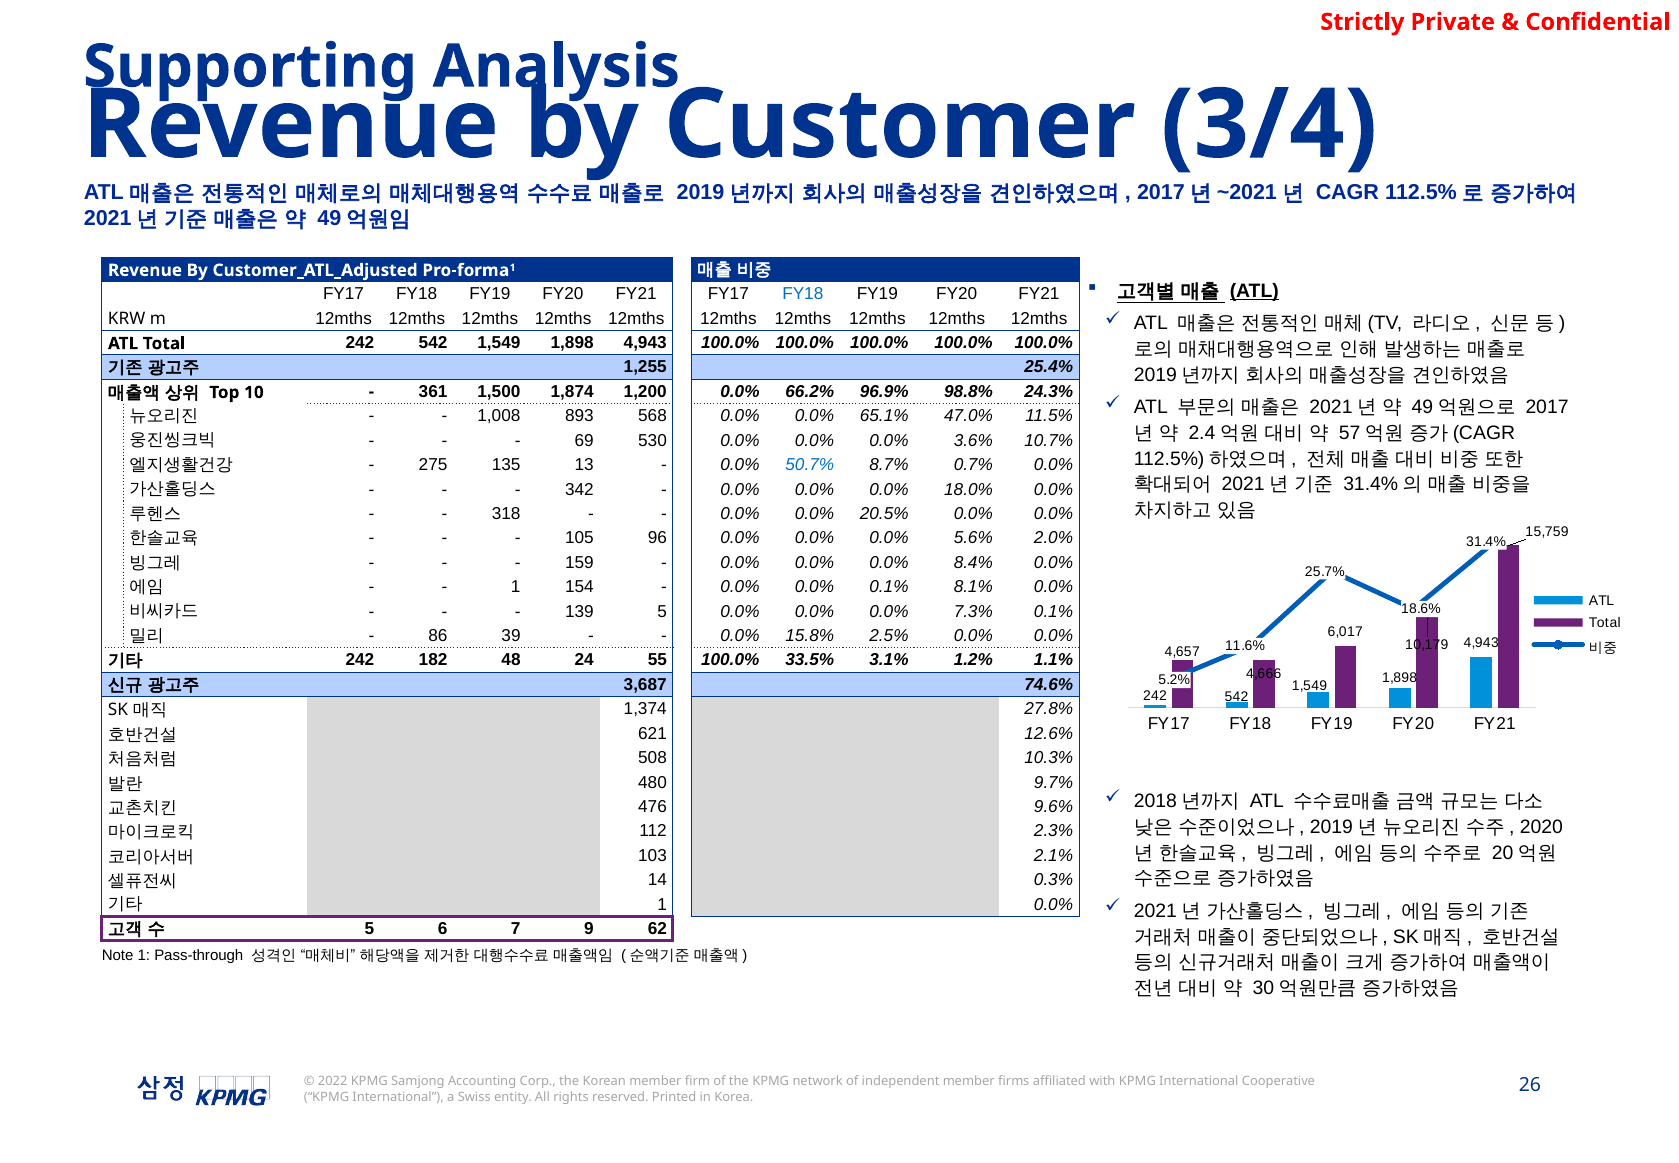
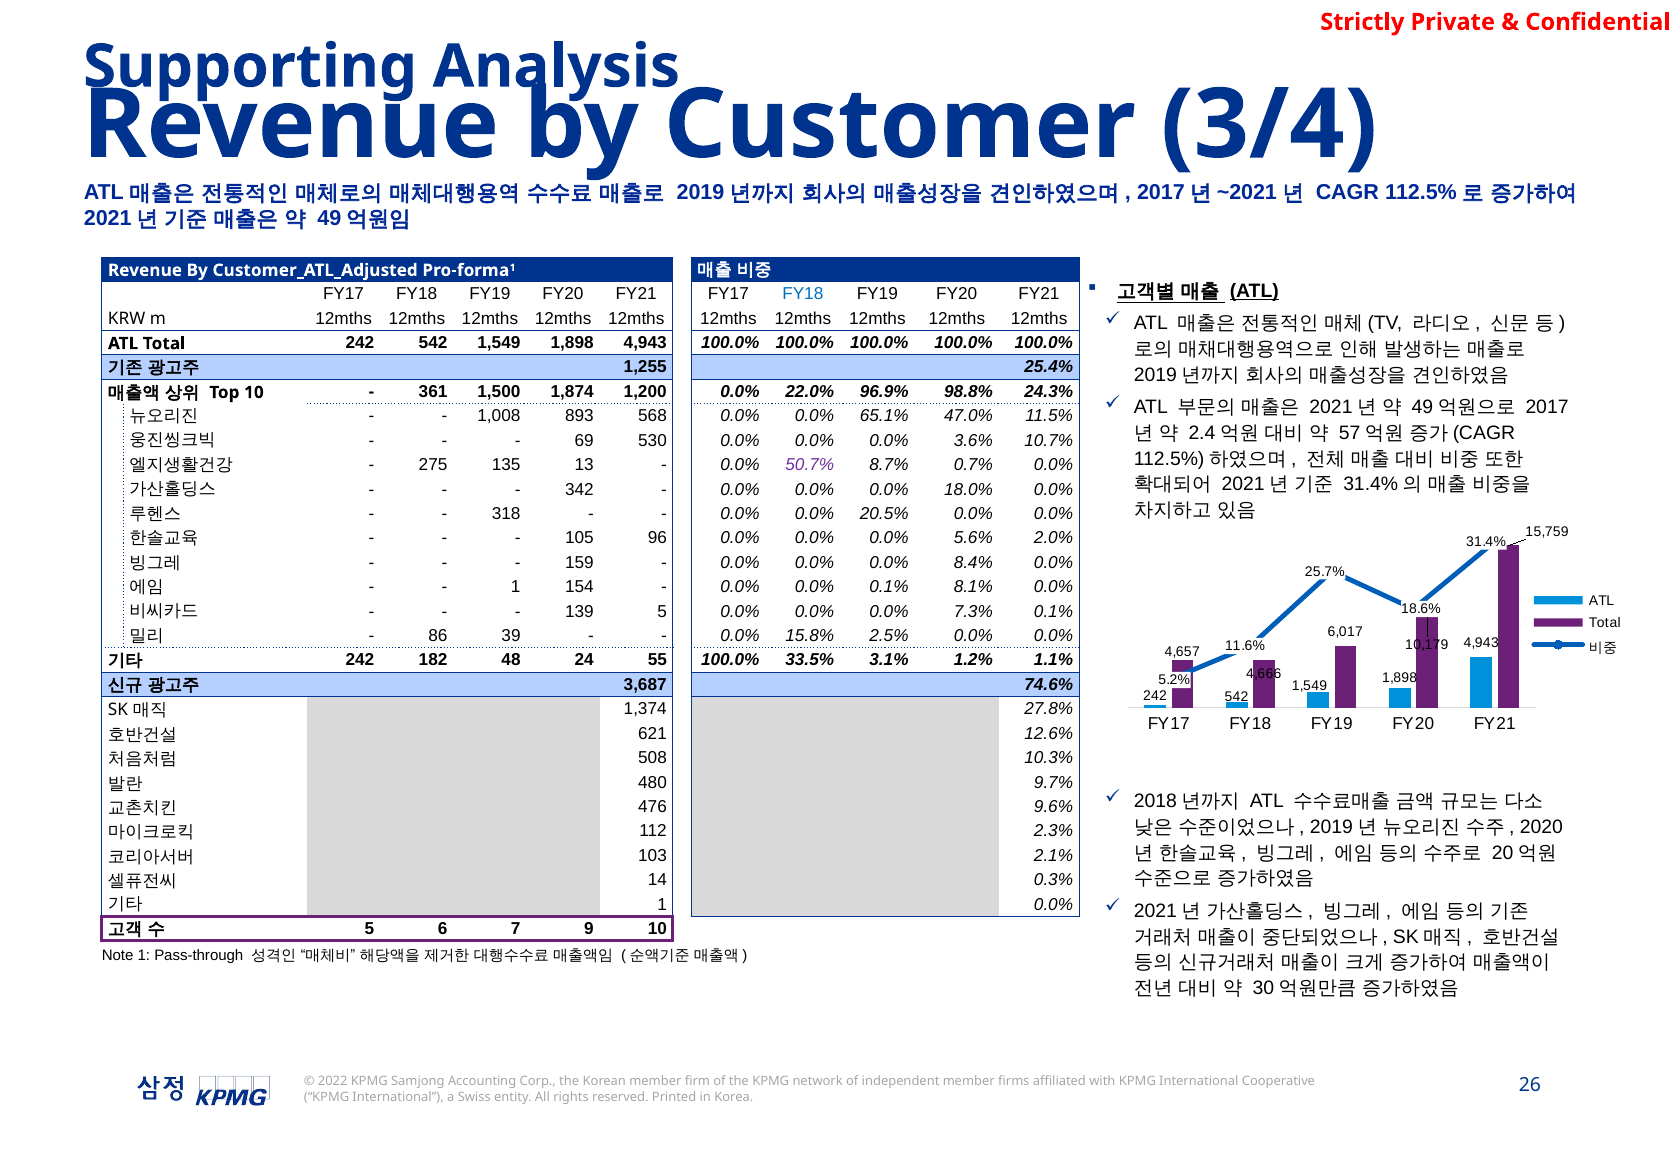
66.2%: 66.2% -> 22.0%
50.7% colour: blue -> purple
9 62: 62 -> 10
